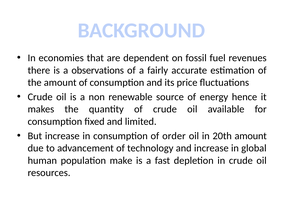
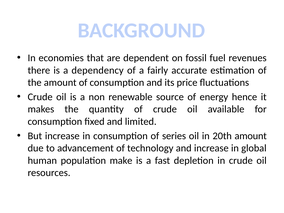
observations: observations -> dependency
order: order -> series
